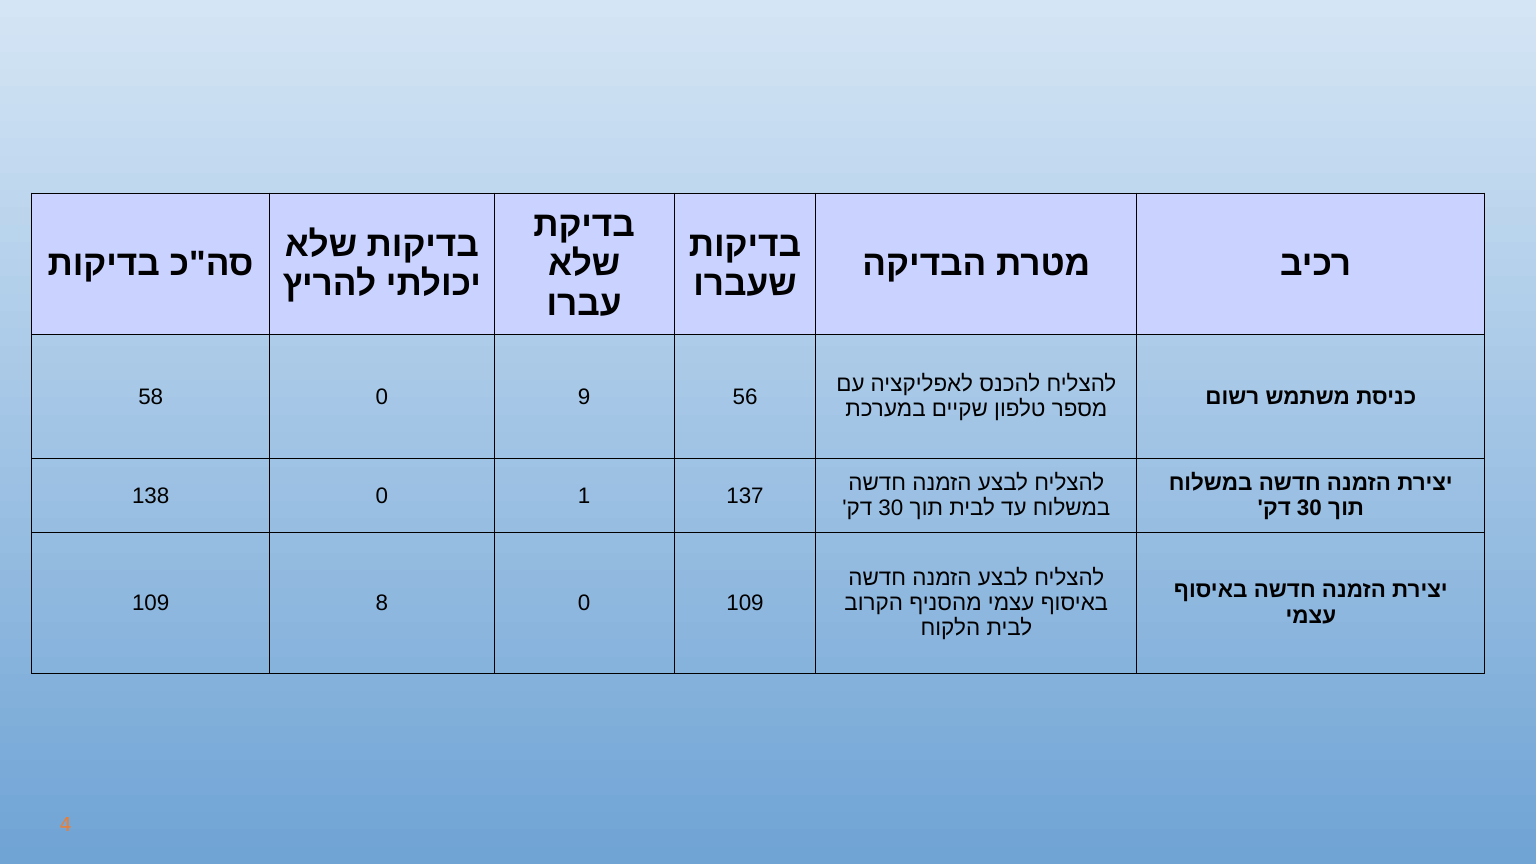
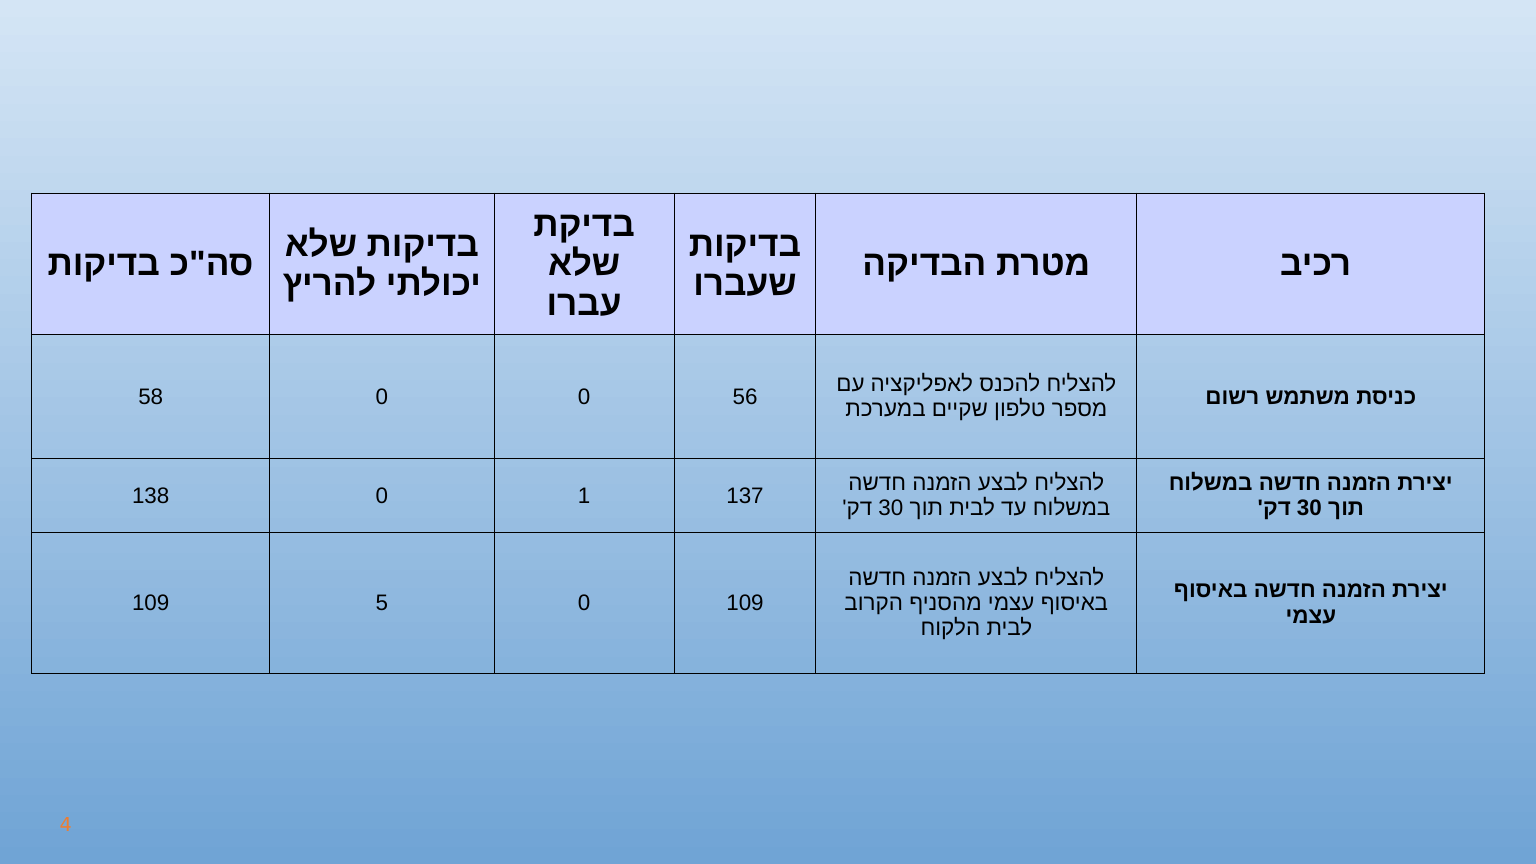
0 9: 9 -> 0
8: 8 -> 5
